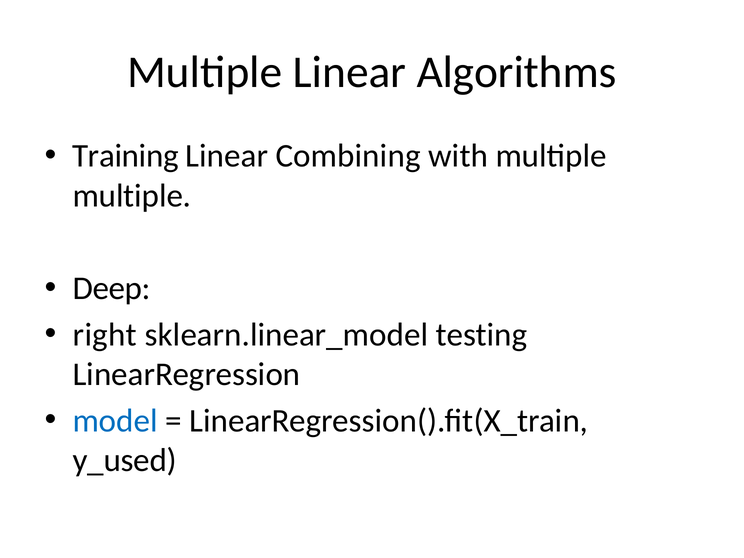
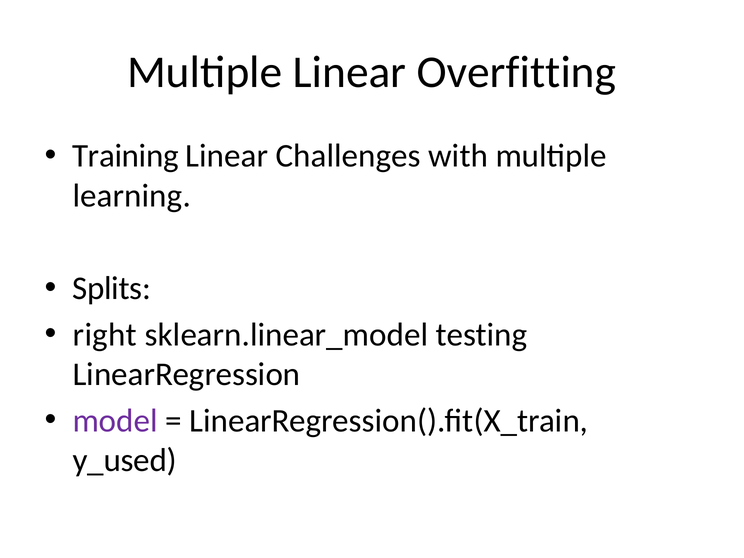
Algorithms: Algorithms -> Overfitting
Combining: Combining -> Challenges
multiple at (132, 196): multiple -> learning
Deep: Deep -> Splits
model colour: blue -> purple
